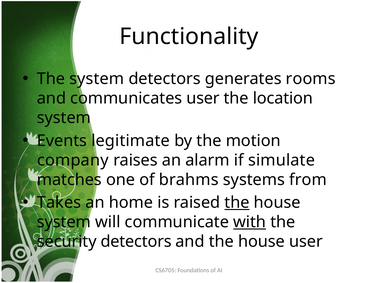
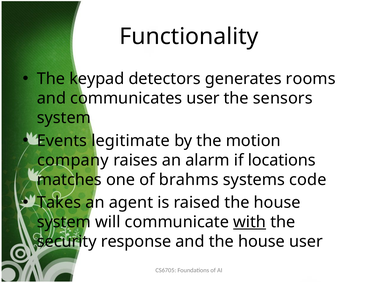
The system: system -> keypad
location: location -> sensors
simulate: simulate -> locations
from: from -> code
home: home -> agent
the at (237, 203) underline: present -> none
security detectors: detectors -> response
